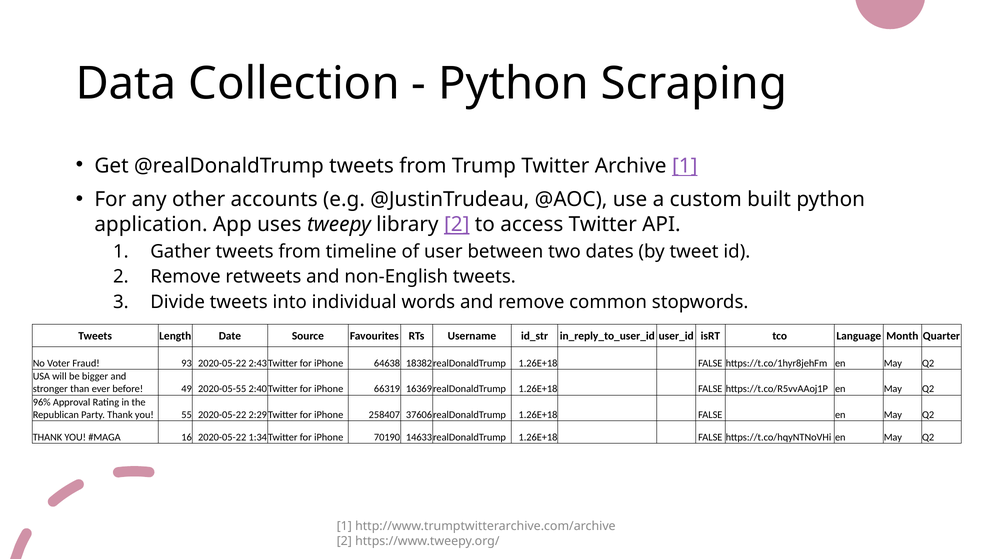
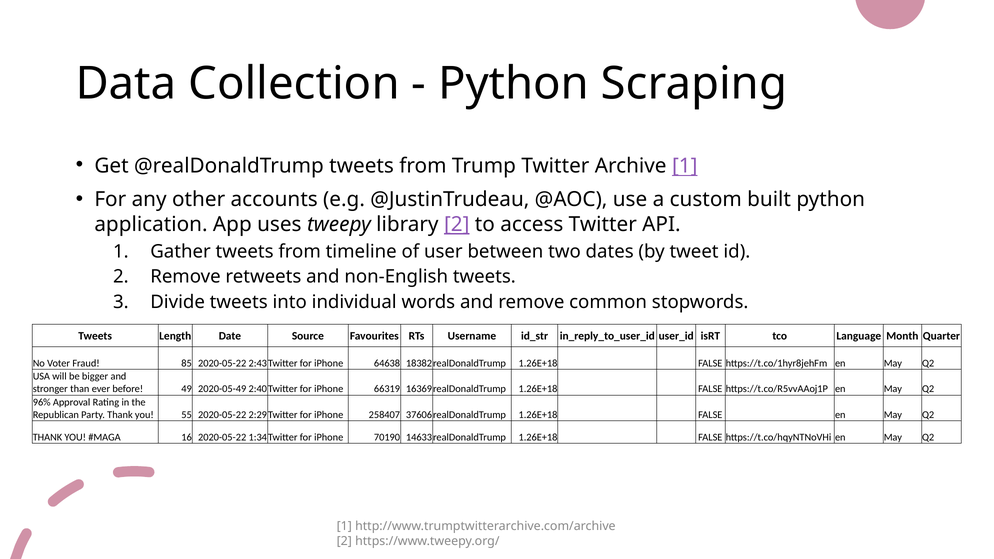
93: 93 -> 85
2020-05-55: 2020-05-55 -> 2020-05-49
